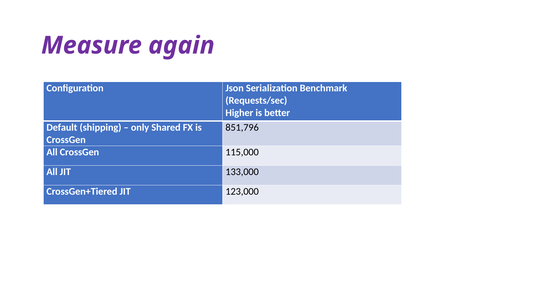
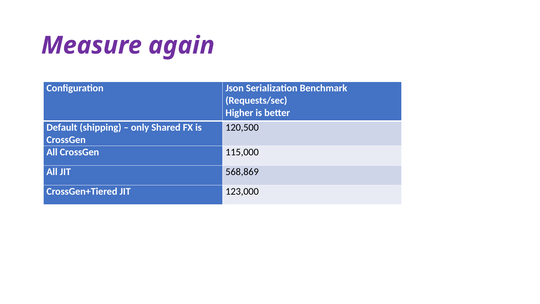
851,796: 851,796 -> 120,500
133,000: 133,000 -> 568,869
